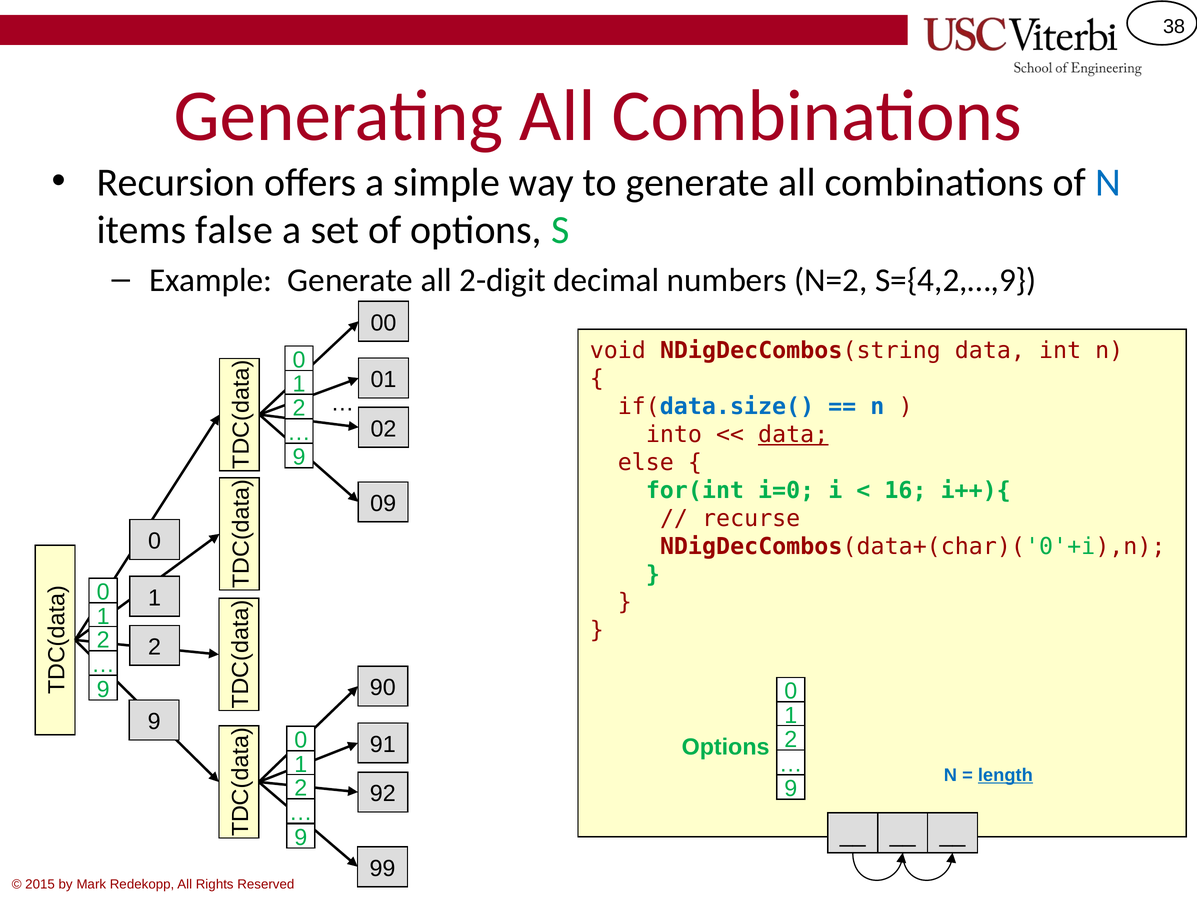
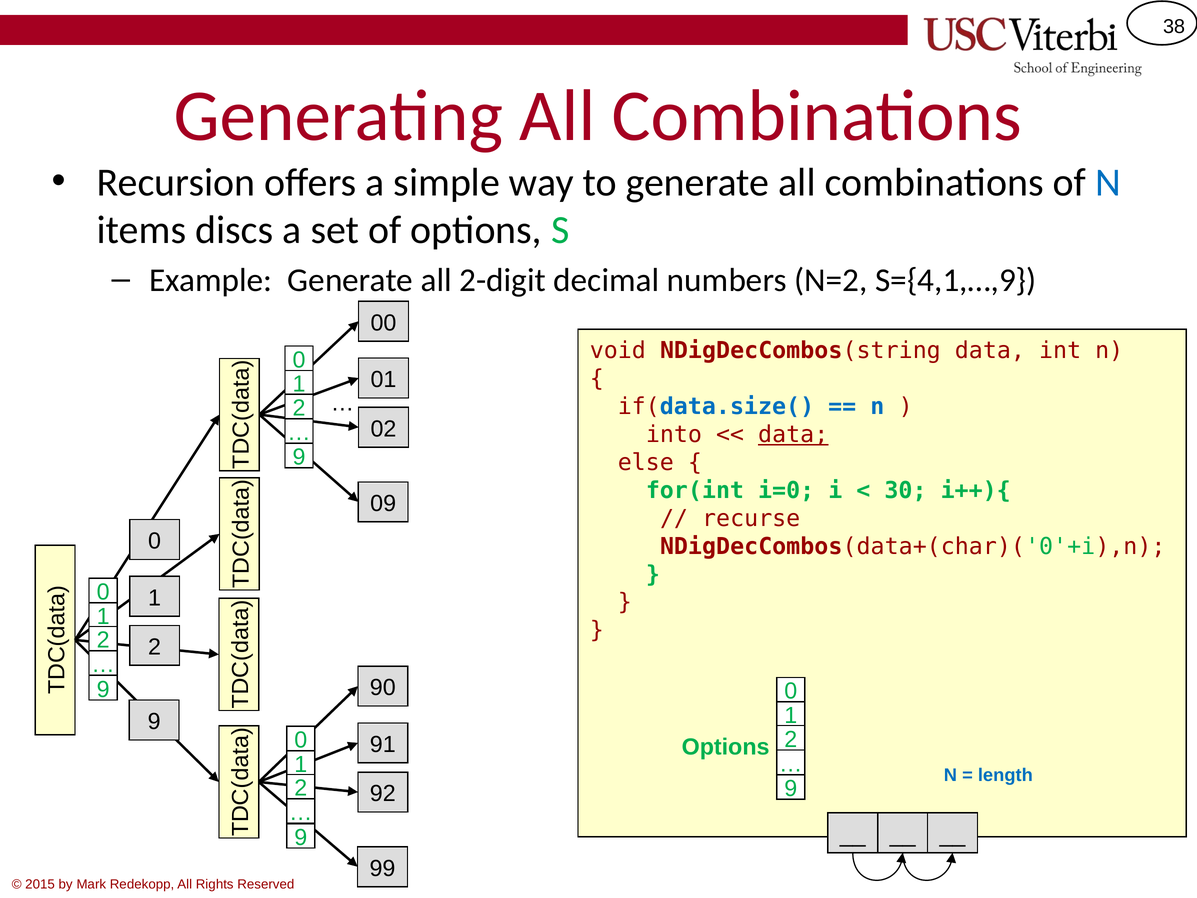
false: false -> discs
S={4,2,…,9: S={4,2,…,9 -> S={4,1,…,9
16: 16 -> 30
length underline: present -> none
